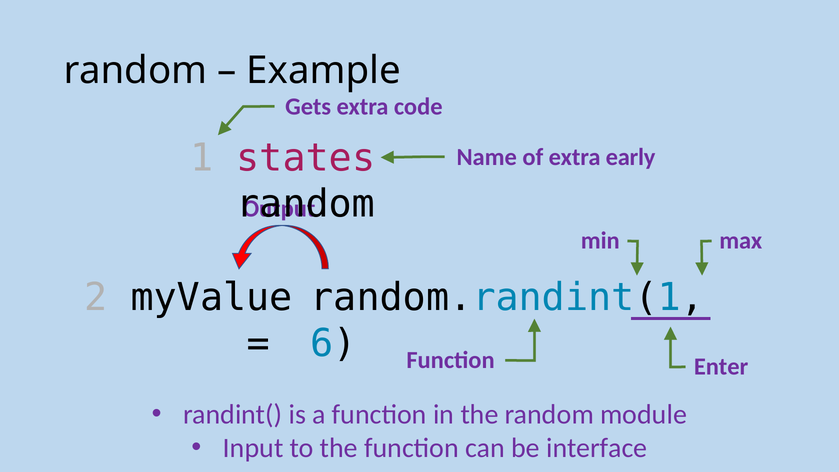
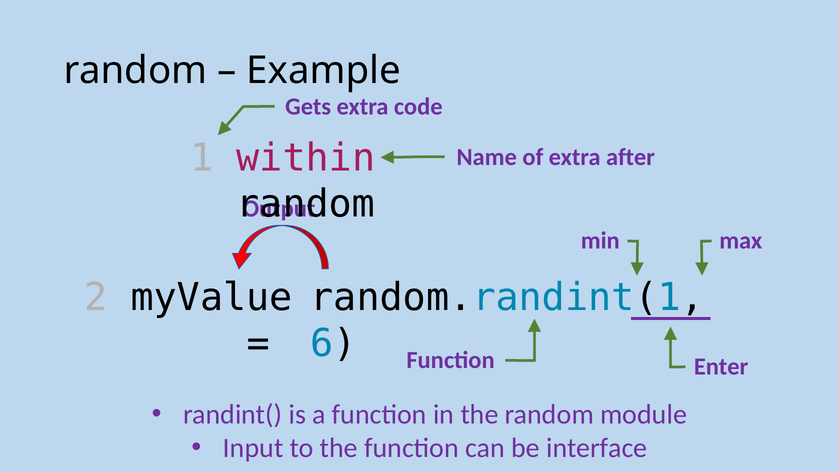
states: states -> within
early: early -> after
